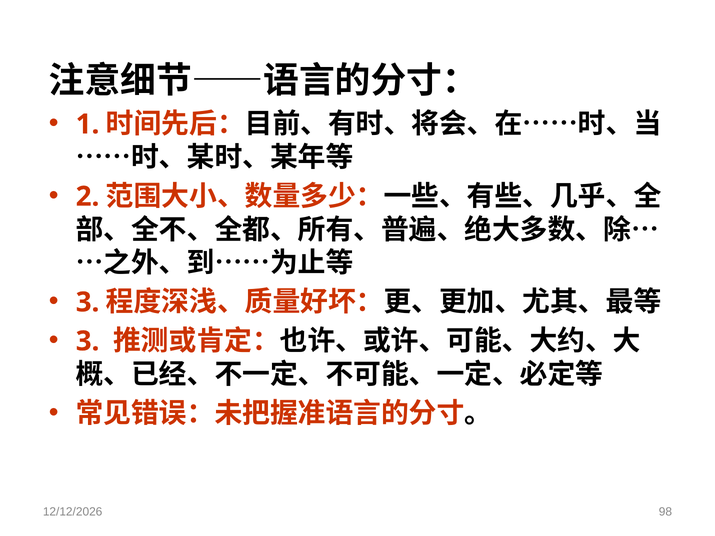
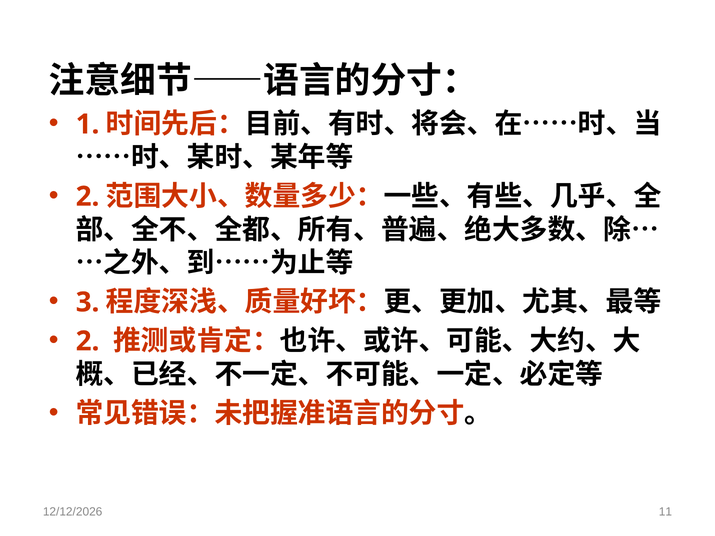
3 at (88, 341): 3 -> 2
98: 98 -> 11
